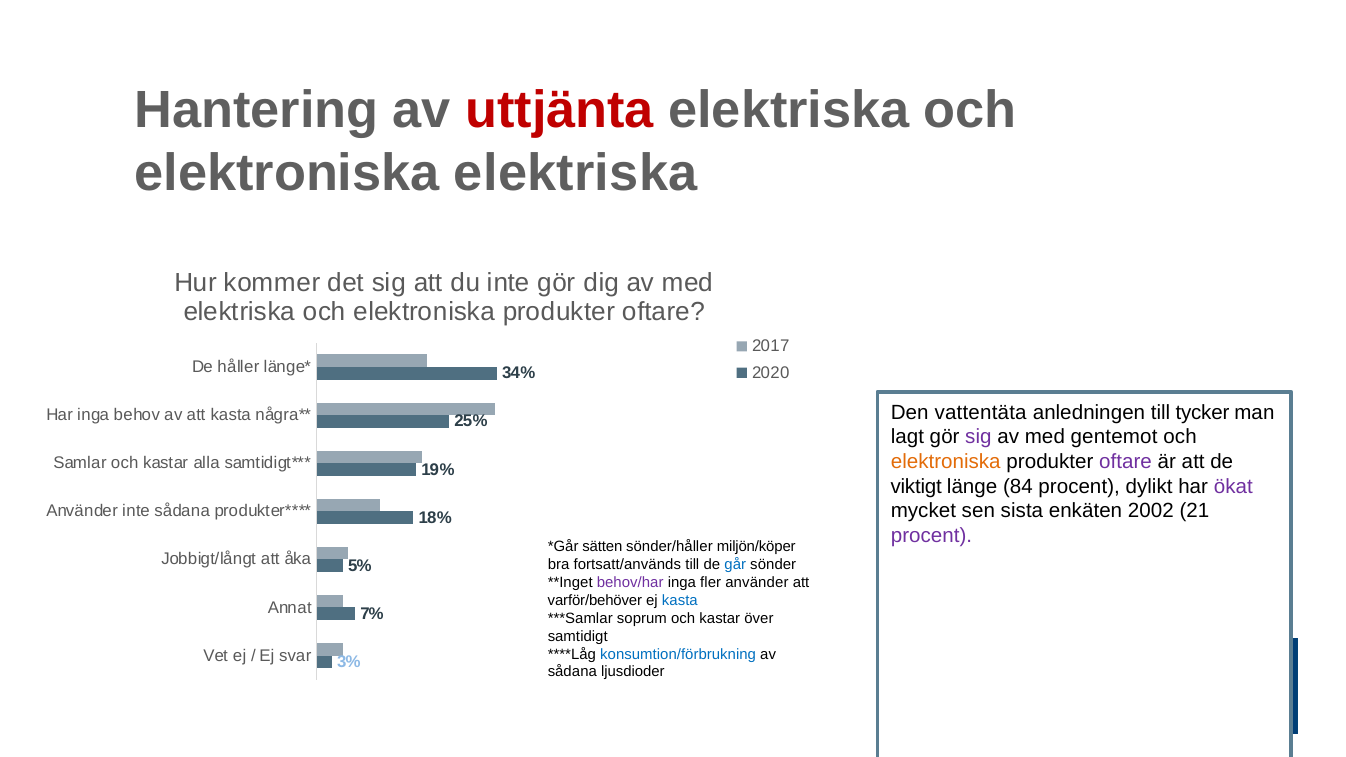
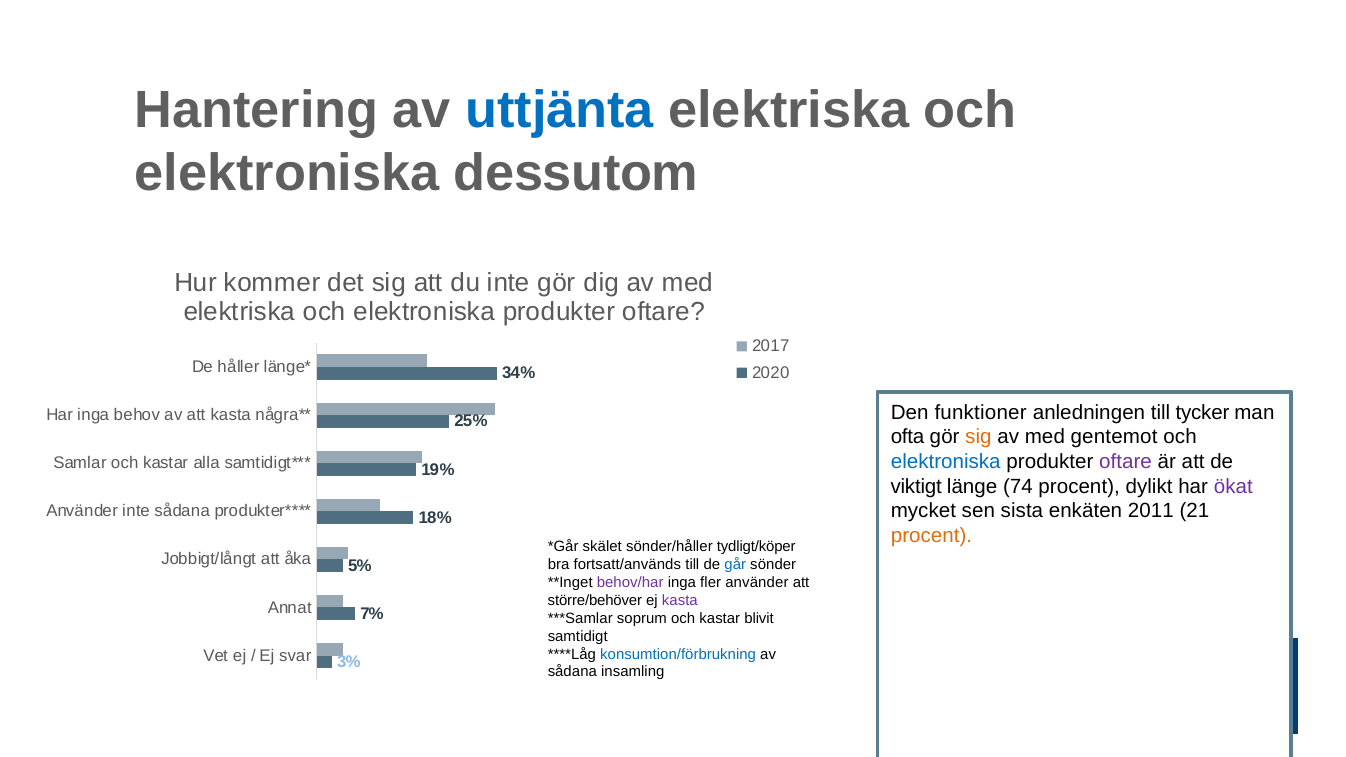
uttjänta colour: red -> blue
elektroniska elektriska: elektriska -> dessutom
vattentäta: vattentäta -> funktioner
lagt: lagt -> ofta
sig at (978, 437) colour: purple -> orange
elektroniska at (946, 462) colour: orange -> blue
84: 84 -> 74
2002: 2002 -> 2011
procent at (932, 536) colour: purple -> orange
sätten: sätten -> skälet
miljön/köper: miljön/köper -> tydligt/köper
varför/behöver: varför/behöver -> större/behöver
kasta at (680, 601) colour: blue -> purple
över: över -> blivit
ljusdioder: ljusdioder -> insamling
